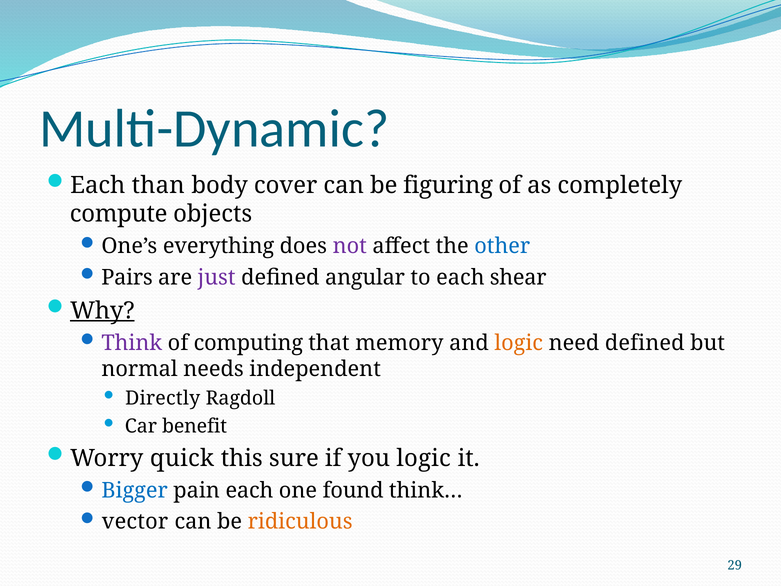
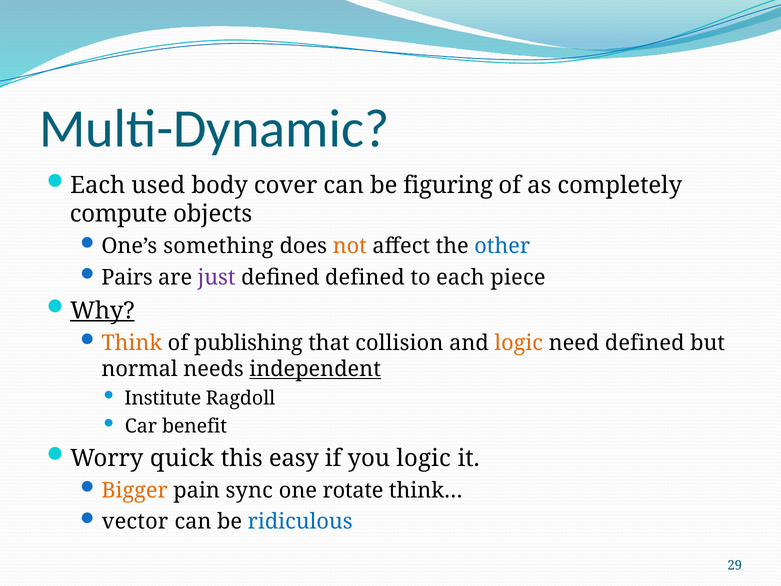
than: than -> used
everything: everything -> something
not colour: purple -> orange
defined angular: angular -> defined
shear: shear -> piece
Think colour: purple -> orange
computing: computing -> publishing
memory: memory -> collision
independent underline: none -> present
Directly: Directly -> Institute
sure: sure -> easy
Bigger colour: blue -> orange
pain each: each -> sync
found: found -> rotate
ridiculous colour: orange -> blue
